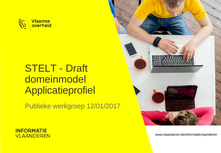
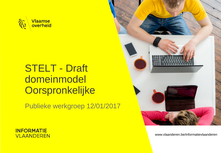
Applicatieprofiel: Applicatieprofiel -> Oorspronkelijke
